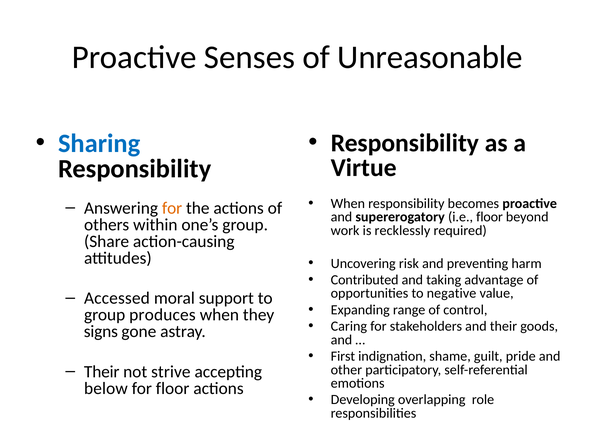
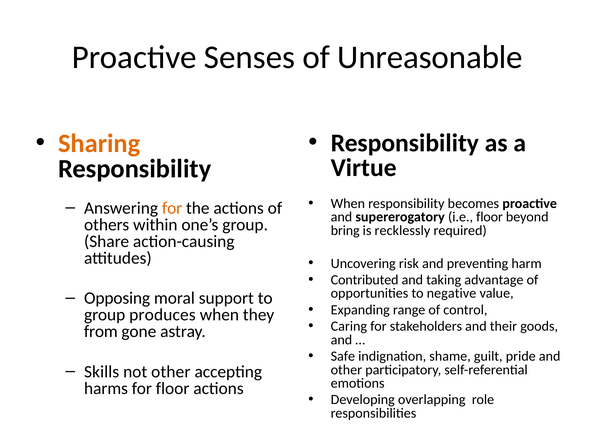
Sharing colour: blue -> orange
work: work -> bring
Accessed: Accessed -> Opposing
signs: signs -> from
First: First -> Safe
Their at (102, 372): Their -> Skills
not strive: strive -> other
below: below -> harms
